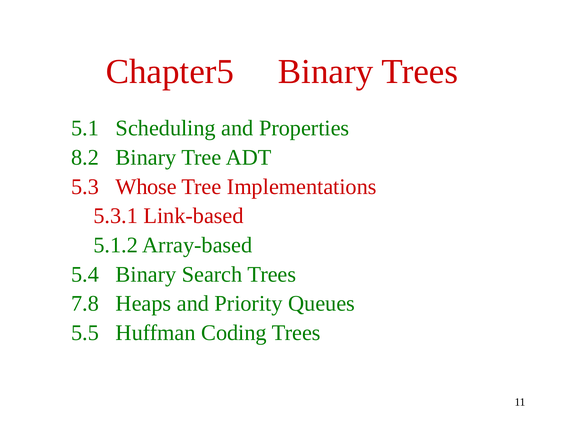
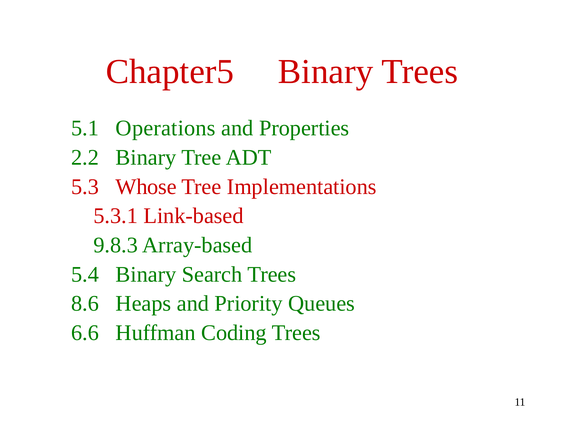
Scheduling: Scheduling -> Operations
8.2: 8.2 -> 2.2
5.1.2: 5.1.2 -> 9.8.3
7.8: 7.8 -> 8.6
5.5: 5.5 -> 6.6
